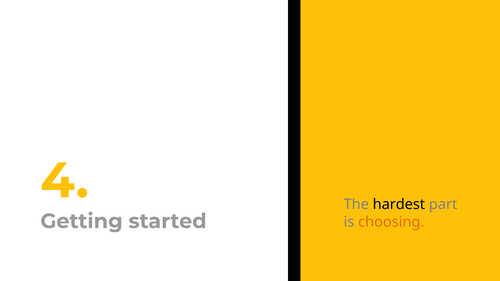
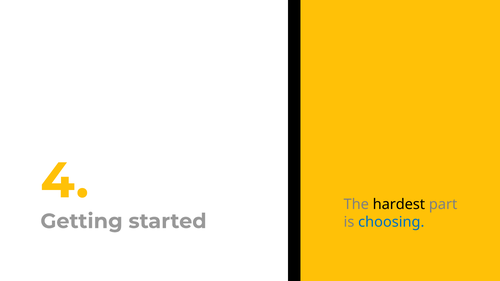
choosing colour: orange -> blue
